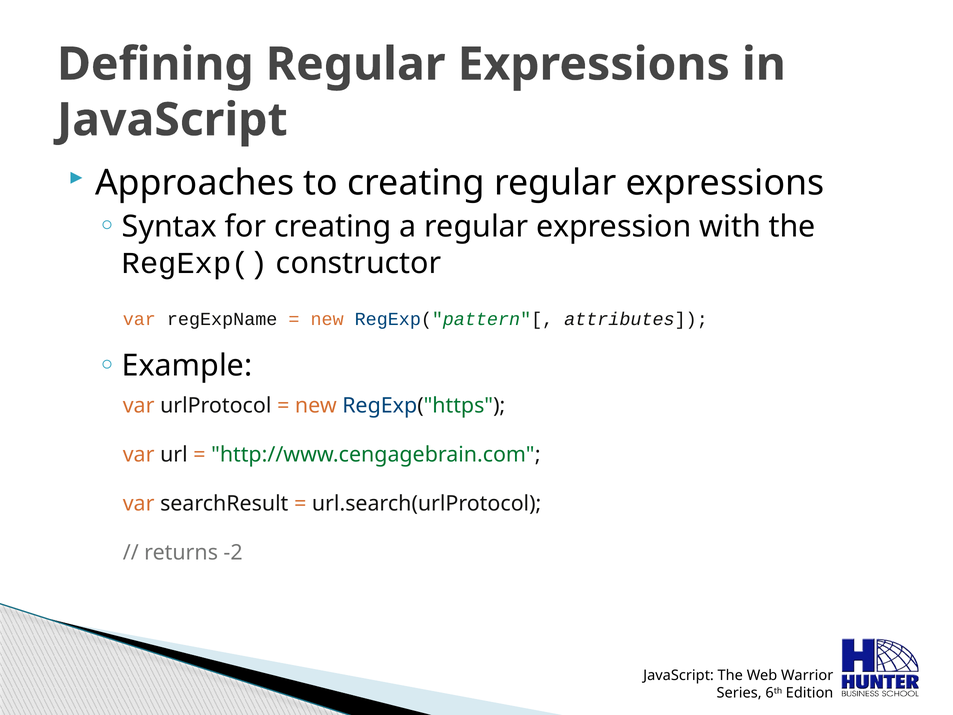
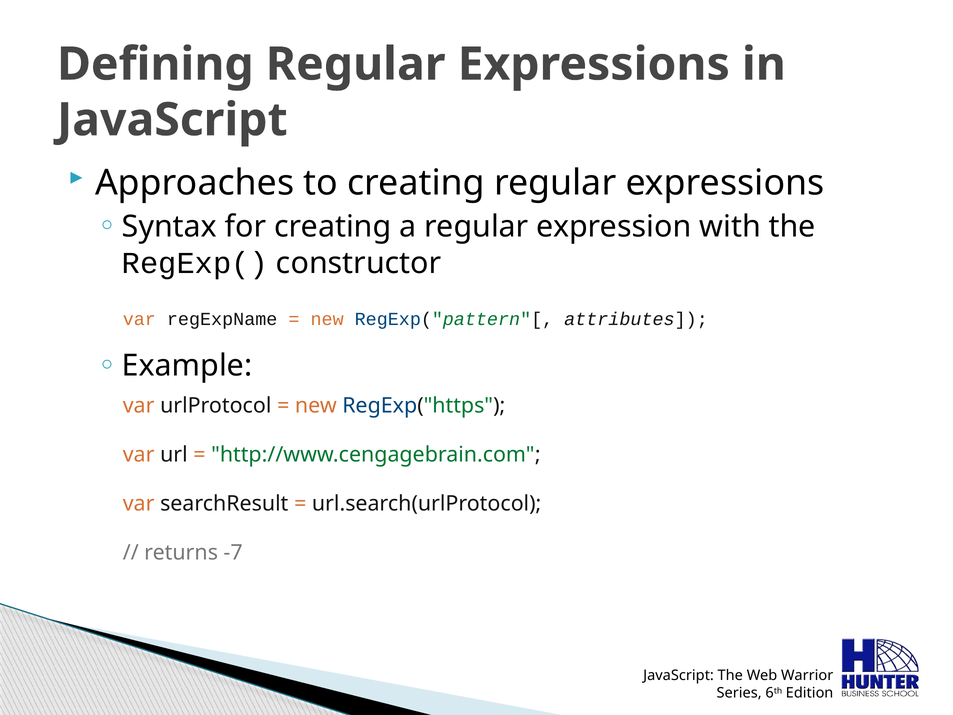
-2: -2 -> -7
